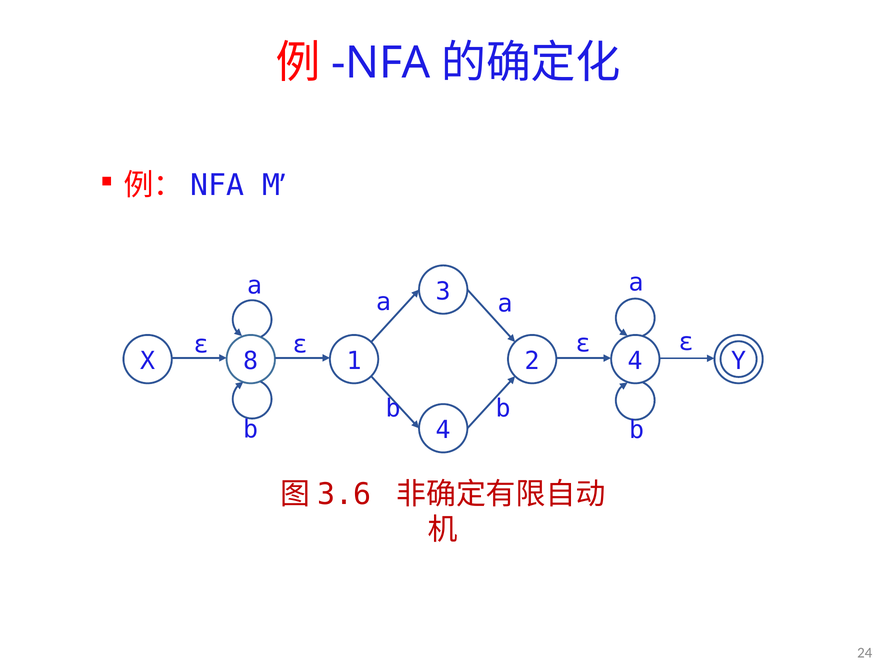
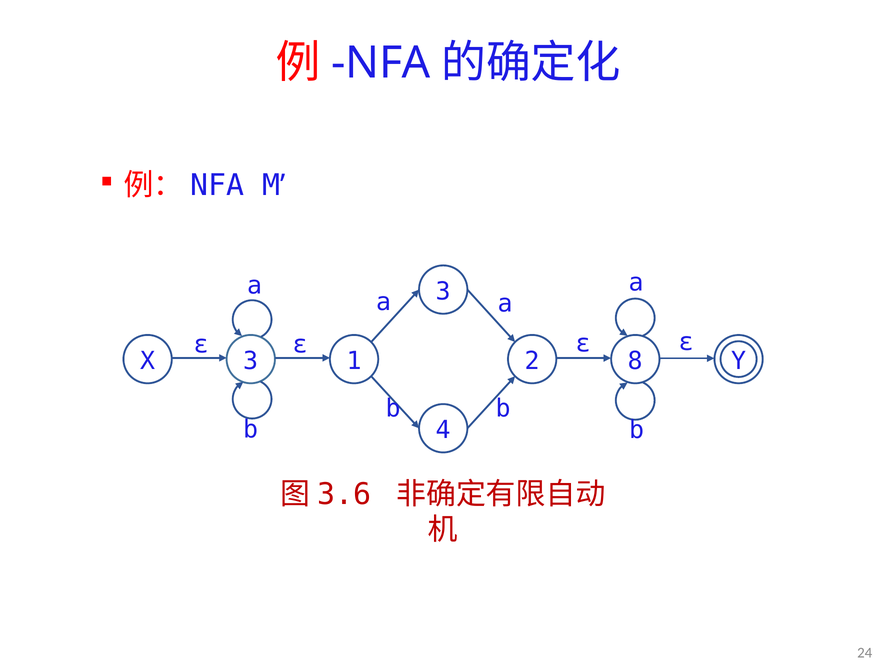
X 8: 8 -> 3
2 4: 4 -> 8
